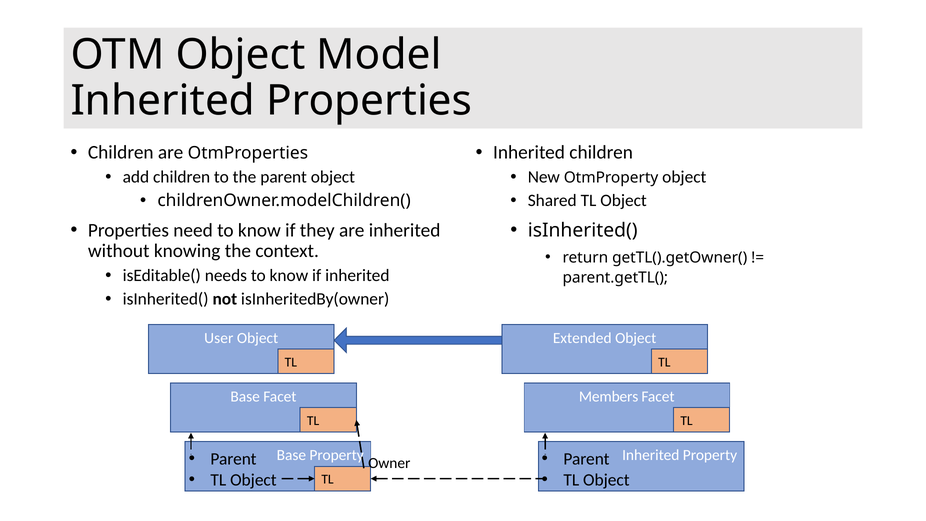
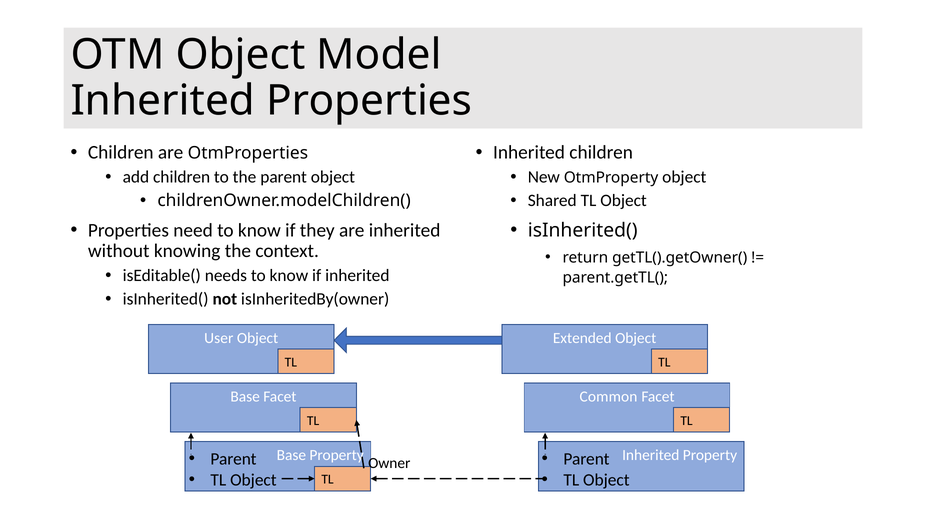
Members: Members -> Common
